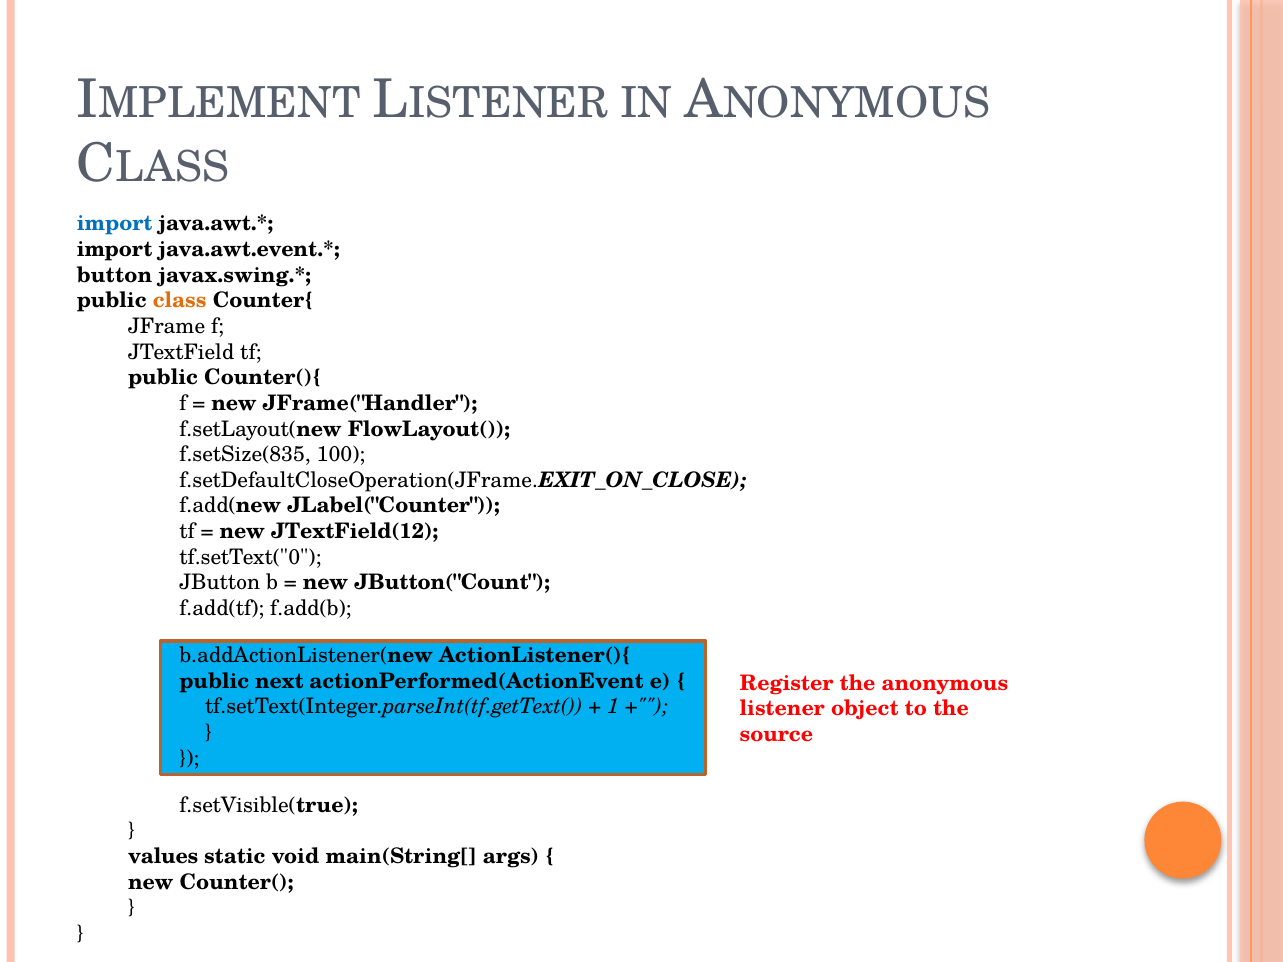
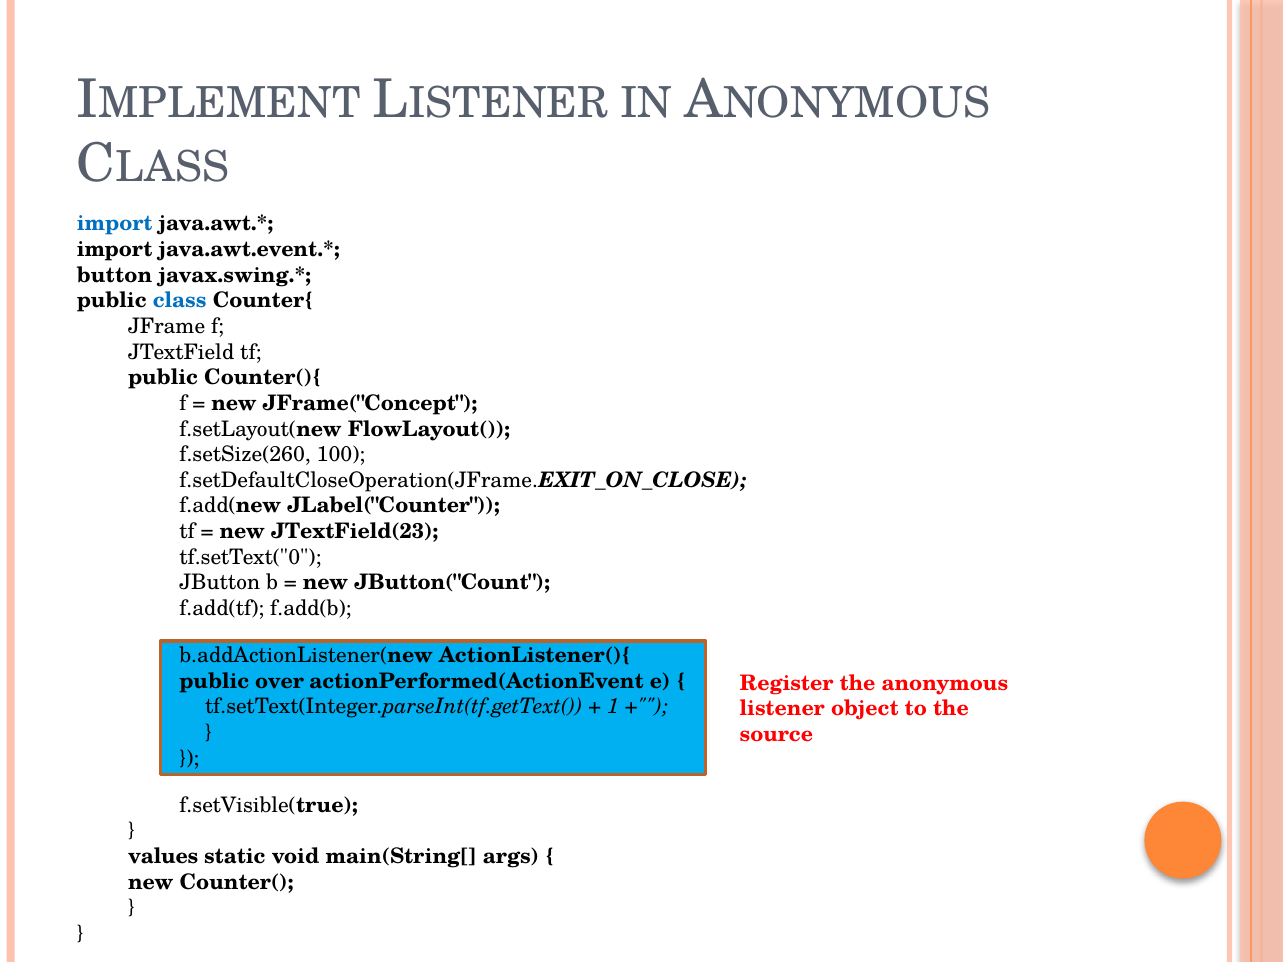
class colour: orange -> blue
JFrame("Handler: JFrame("Handler -> JFrame("Concept
f.setSize(835: f.setSize(835 -> f.setSize(260
JTextField(12: JTextField(12 -> JTextField(23
next: next -> over
